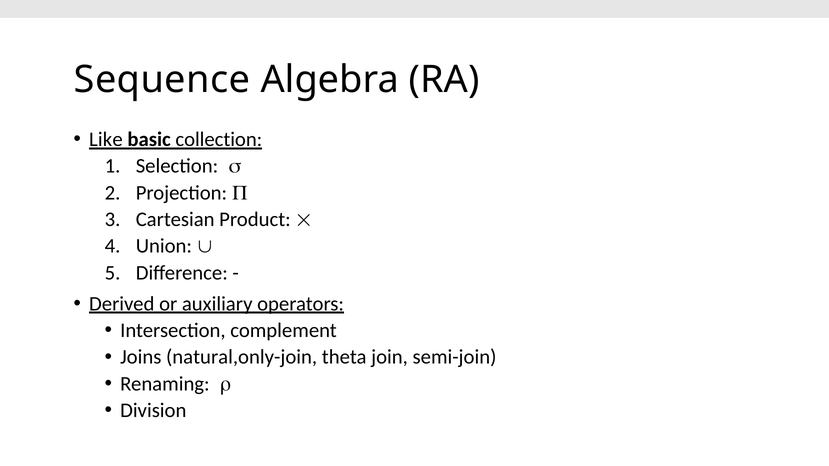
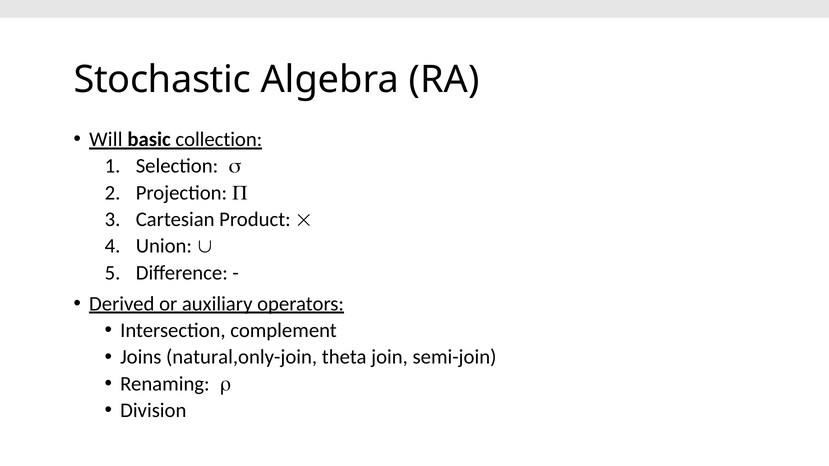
Sequence: Sequence -> Stochastic
Like: Like -> Will
